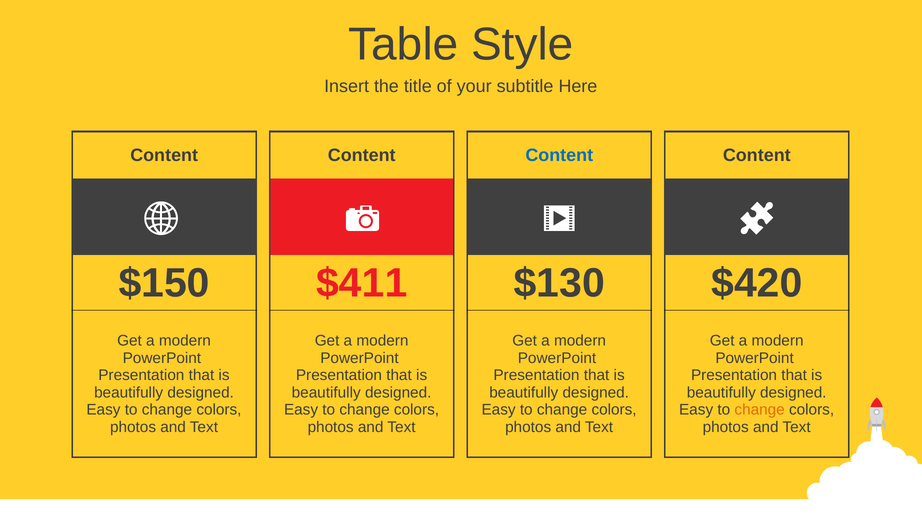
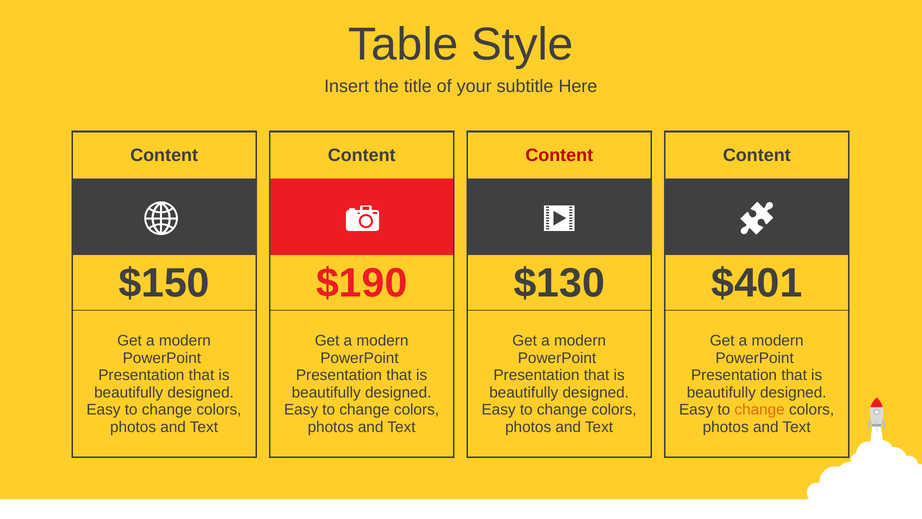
Content at (559, 155) colour: blue -> red
$411: $411 -> $190
$420: $420 -> $401
